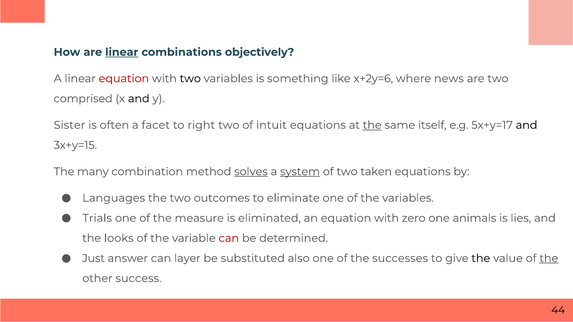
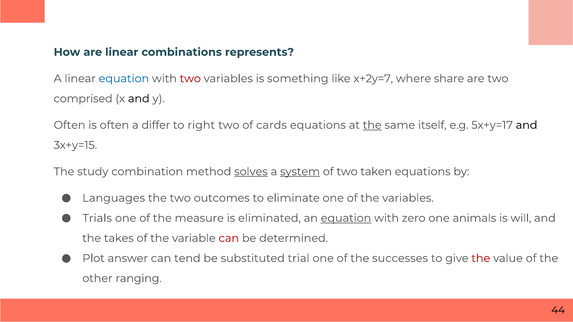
linear at (122, 52) underline: present -> none
objectively: objectively -> represents
equation at (124, 79) colour: red -> blue
two at (190, 79) colour: black -> red
x+2y=6: x+2y=6 -> x+2y=7
news: news -> share
Sister at (69, 125): Sister -> Often
facet: facet -> differ
intuit: intuit -> cards
many: many -> study
equation at (346, 218) underline: none -> present
lies: lies -> will
looks: looks -> takes
Just: Just -> Plot
layer: layer -> tend
also: also -> trial
the at (481, 259) colour: black -> red
the at (549, 259) underline: present -> none
success: success -> ranging
